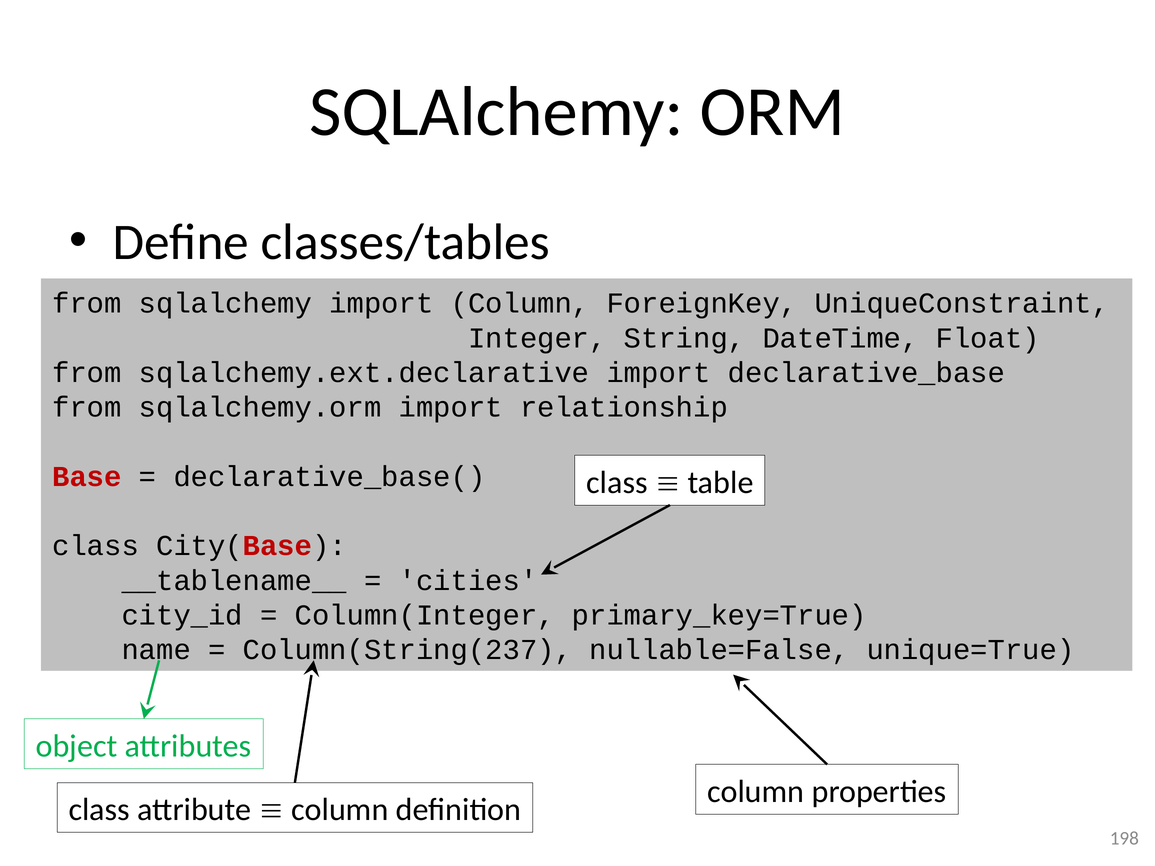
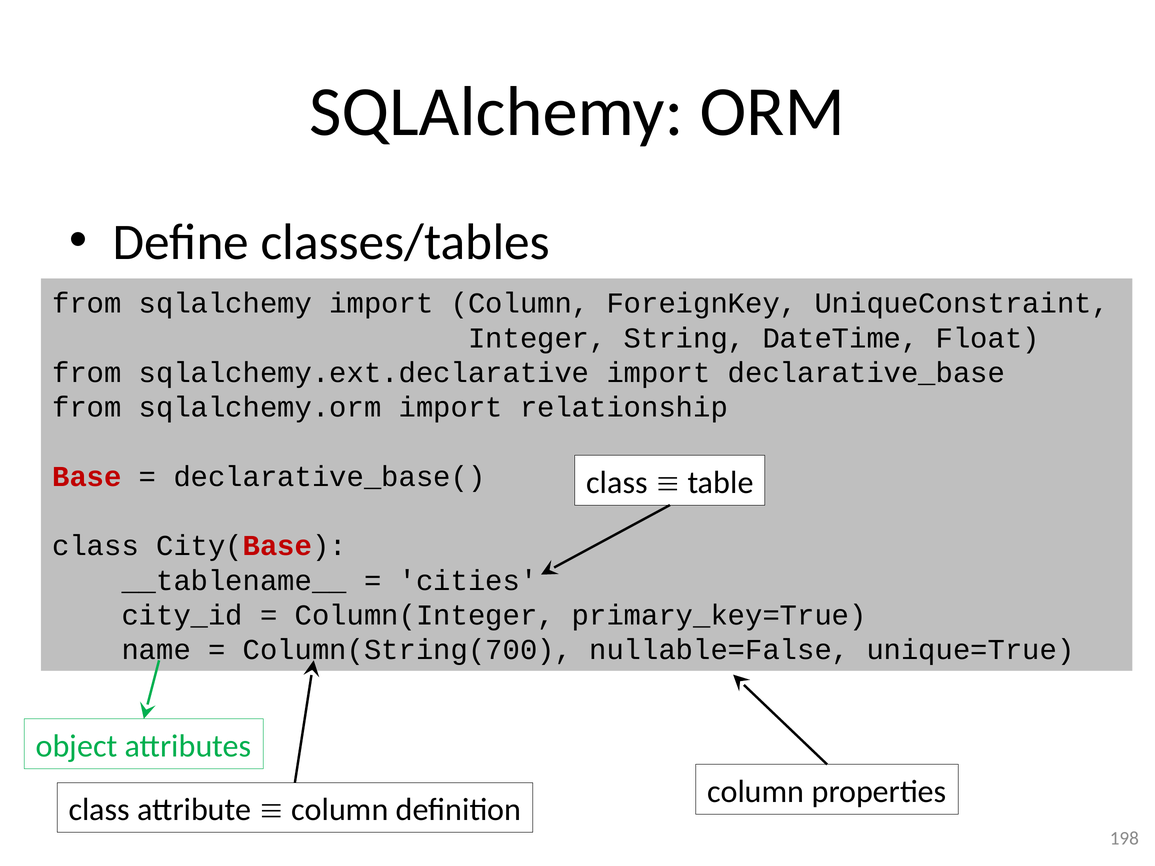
Column(String(237: Column(String(237 -> Column(String(700
